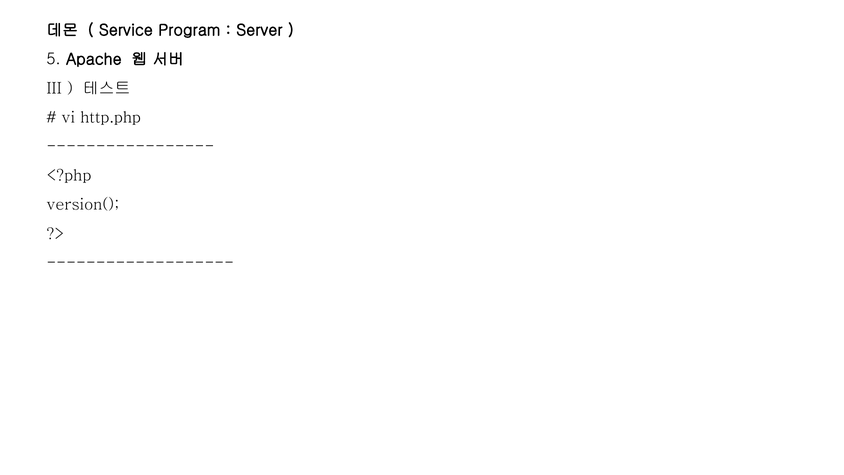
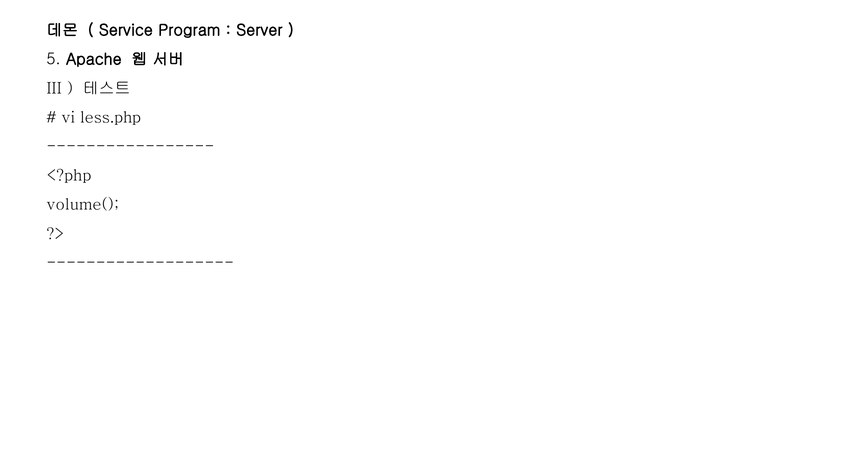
http.php: http.php -> less.php
version(: version( -> volume(
